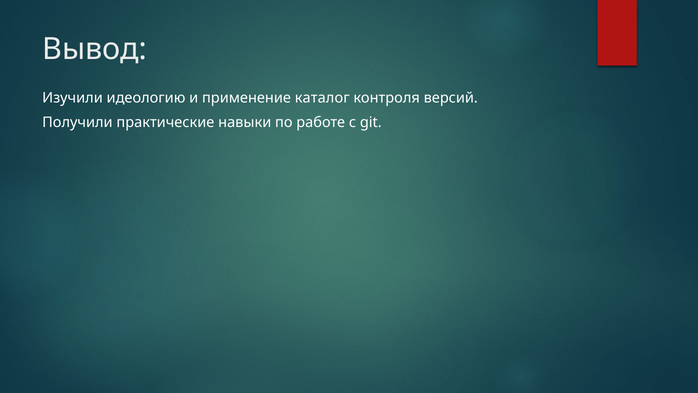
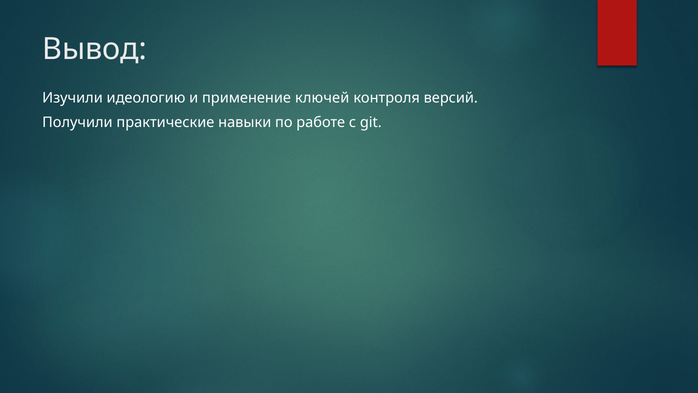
каталог: каталог -> ключей
